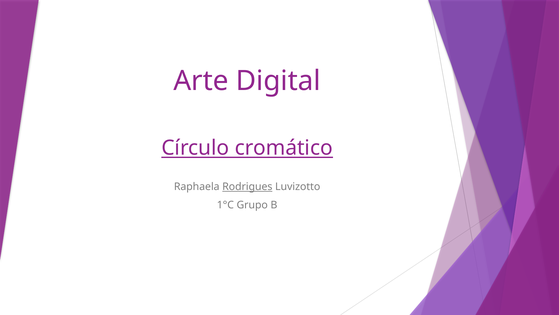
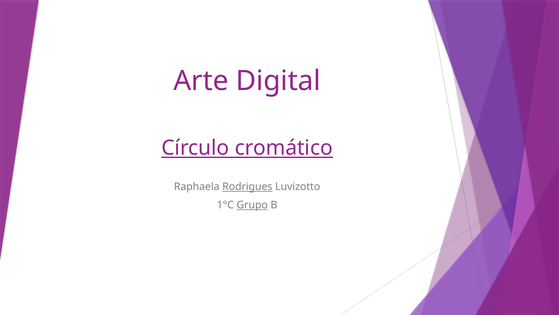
Grupo underline: none -> present
